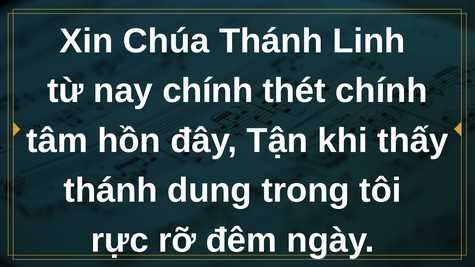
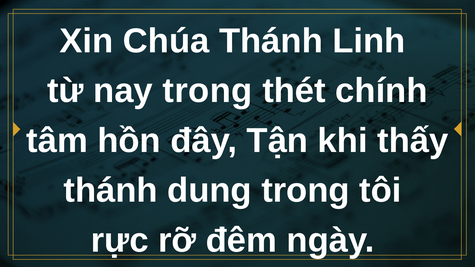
nay chính: chính -> trong
